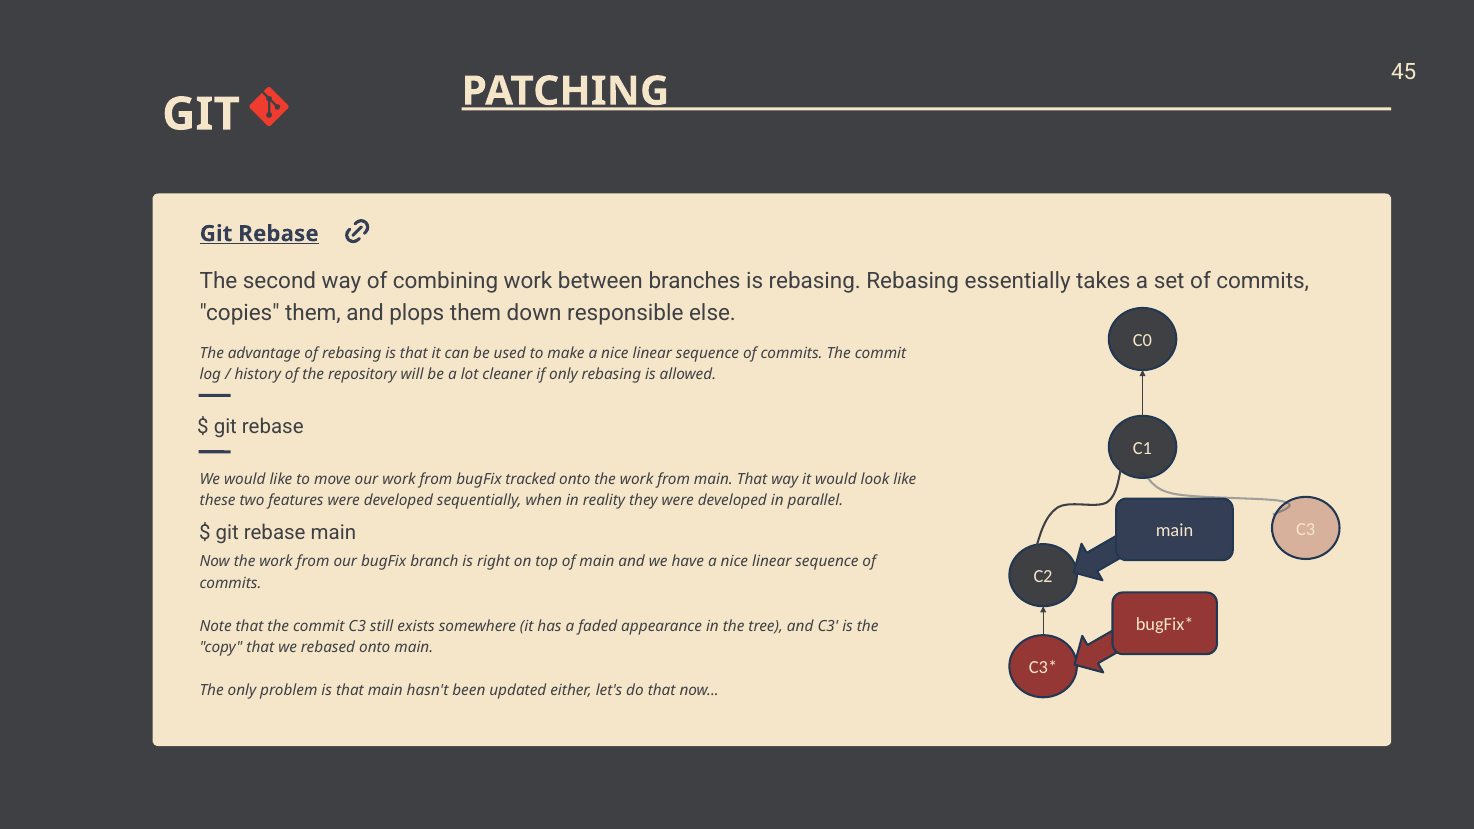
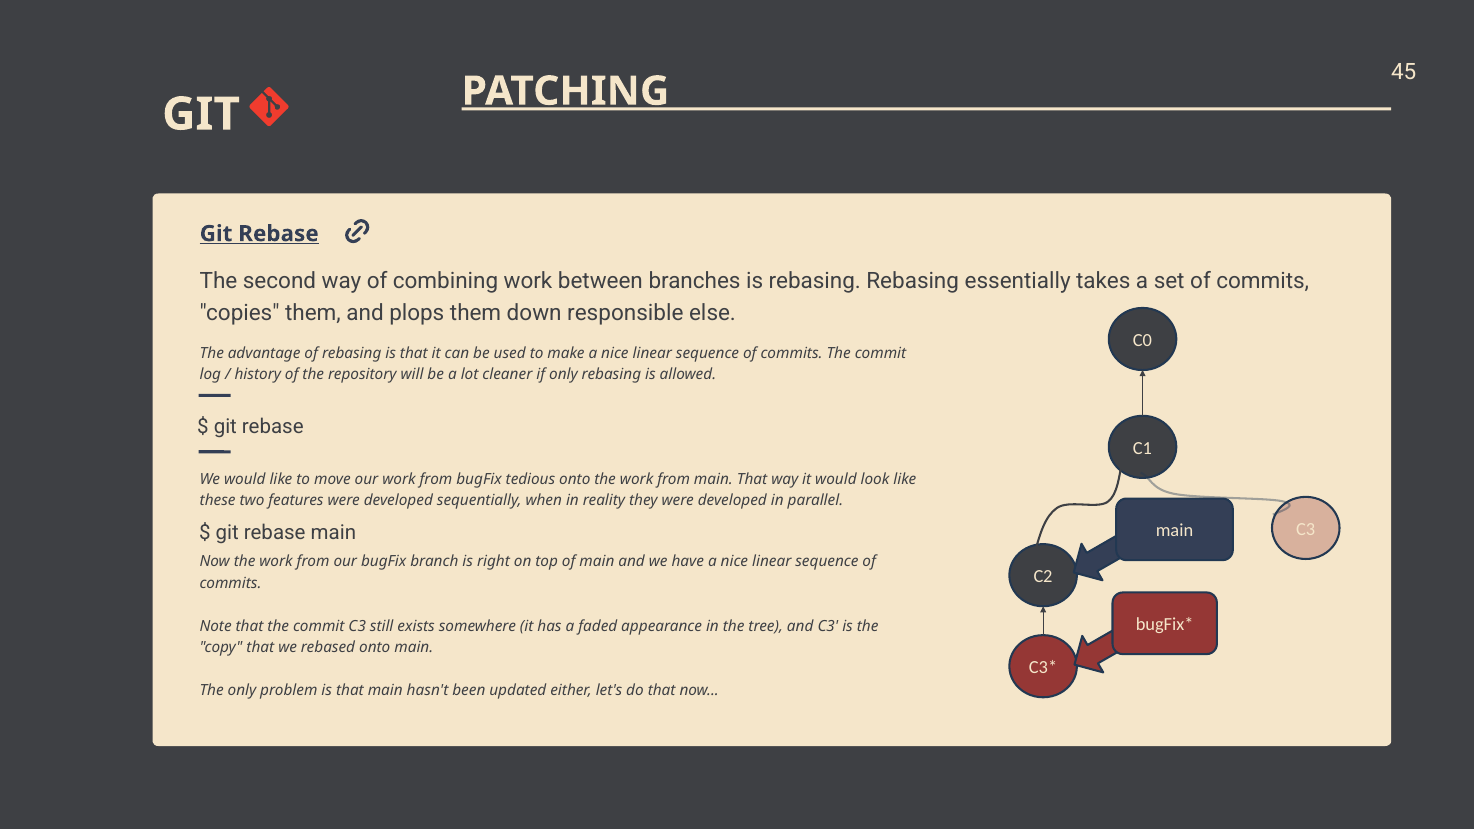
tracked: tracked -> tedious
